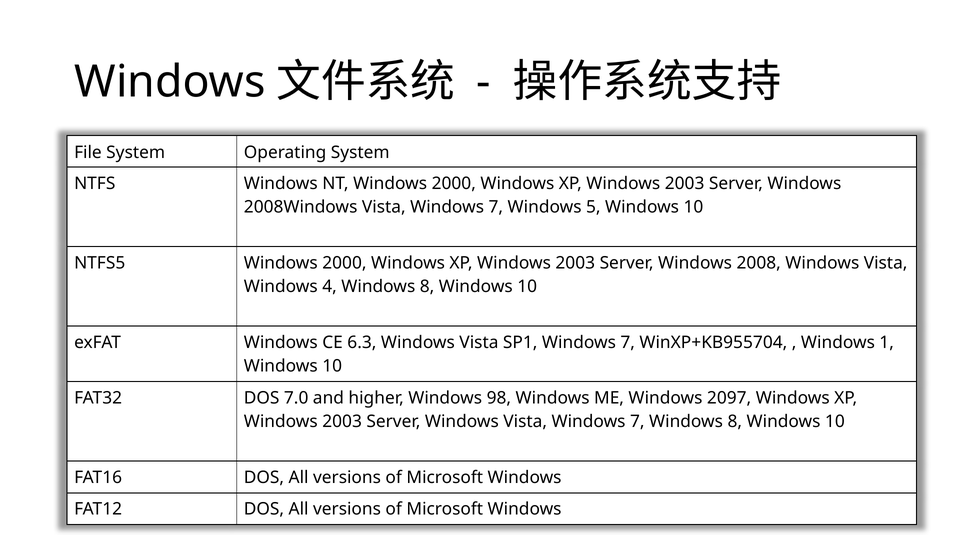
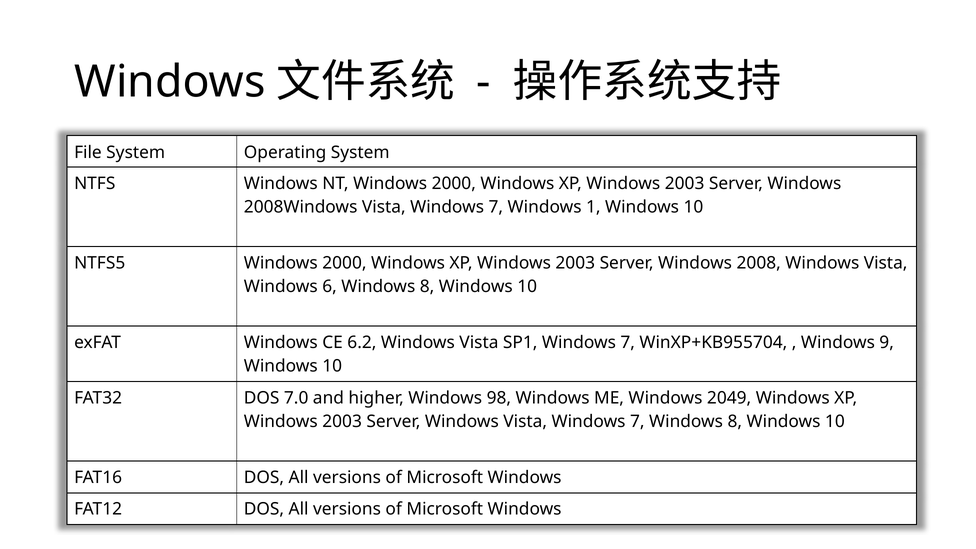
5: 5 -> 1
4: 4 -> 6
6.3: 6.3 -> 6.2
1: 1 -> 9
2097: 2097 -> 2049
